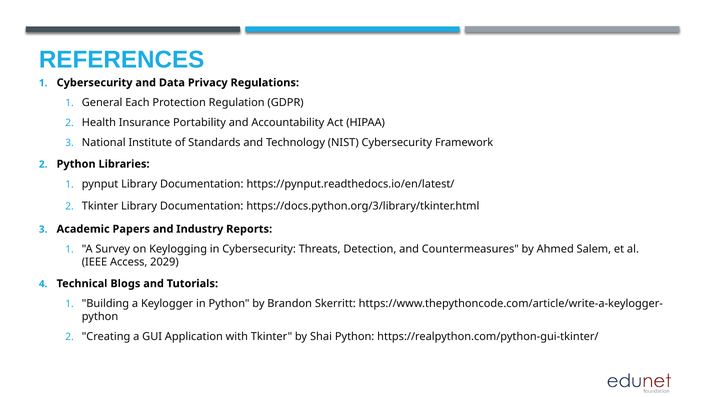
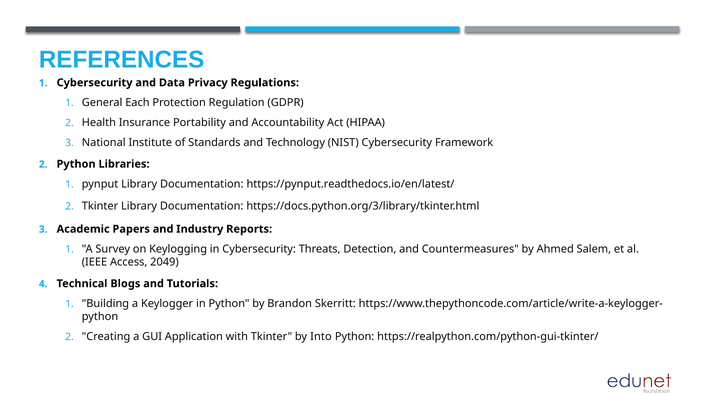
2029: 2029 -> 2049
Shai: Shai -> Into
